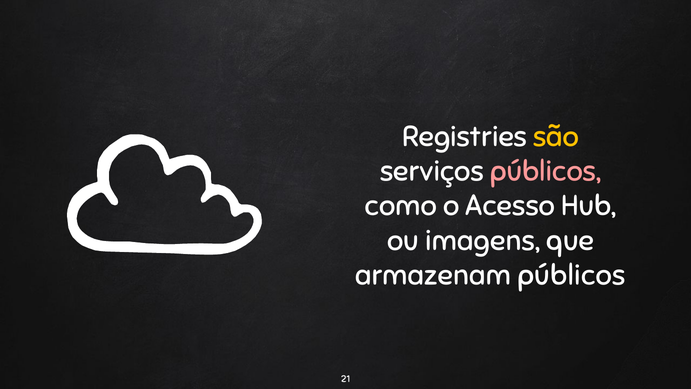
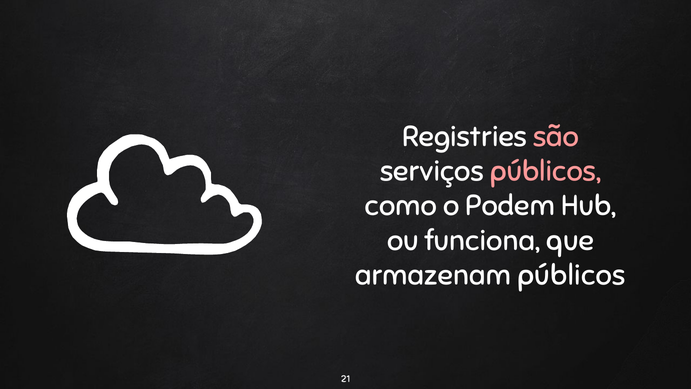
são colour: yellow -> pink
Acesso: Acesso -> Podem
imagens: imagens -> funciona
